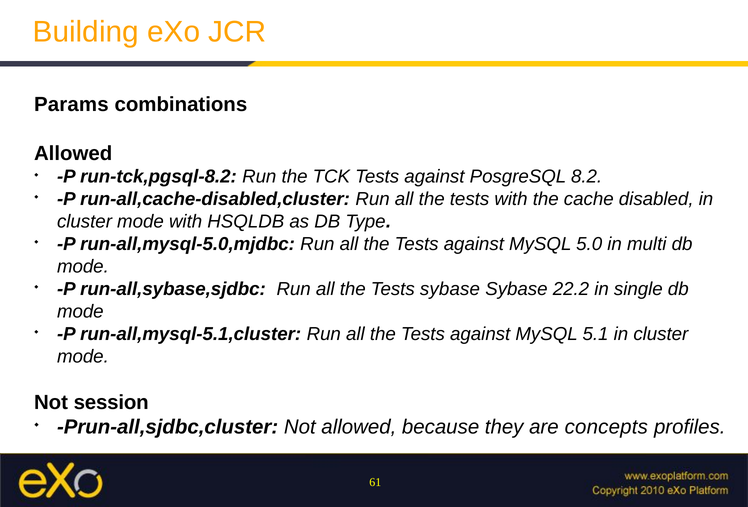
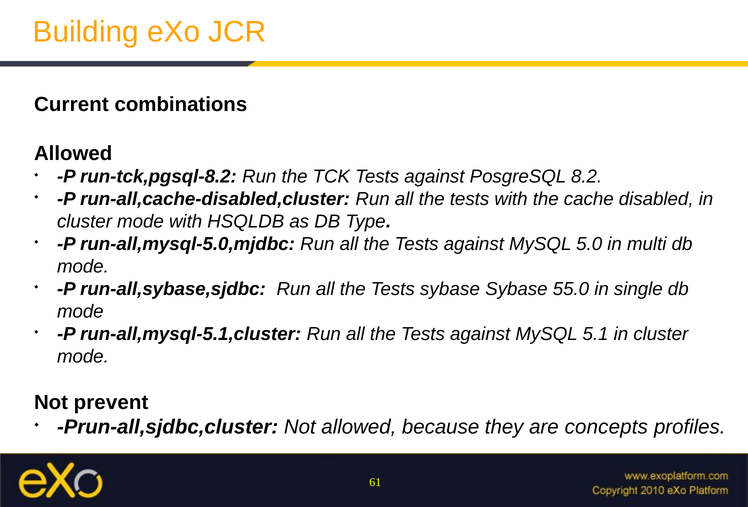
Params: Params -> Current
22.2: 22.2 -> 55.0
session: session -> prevent
